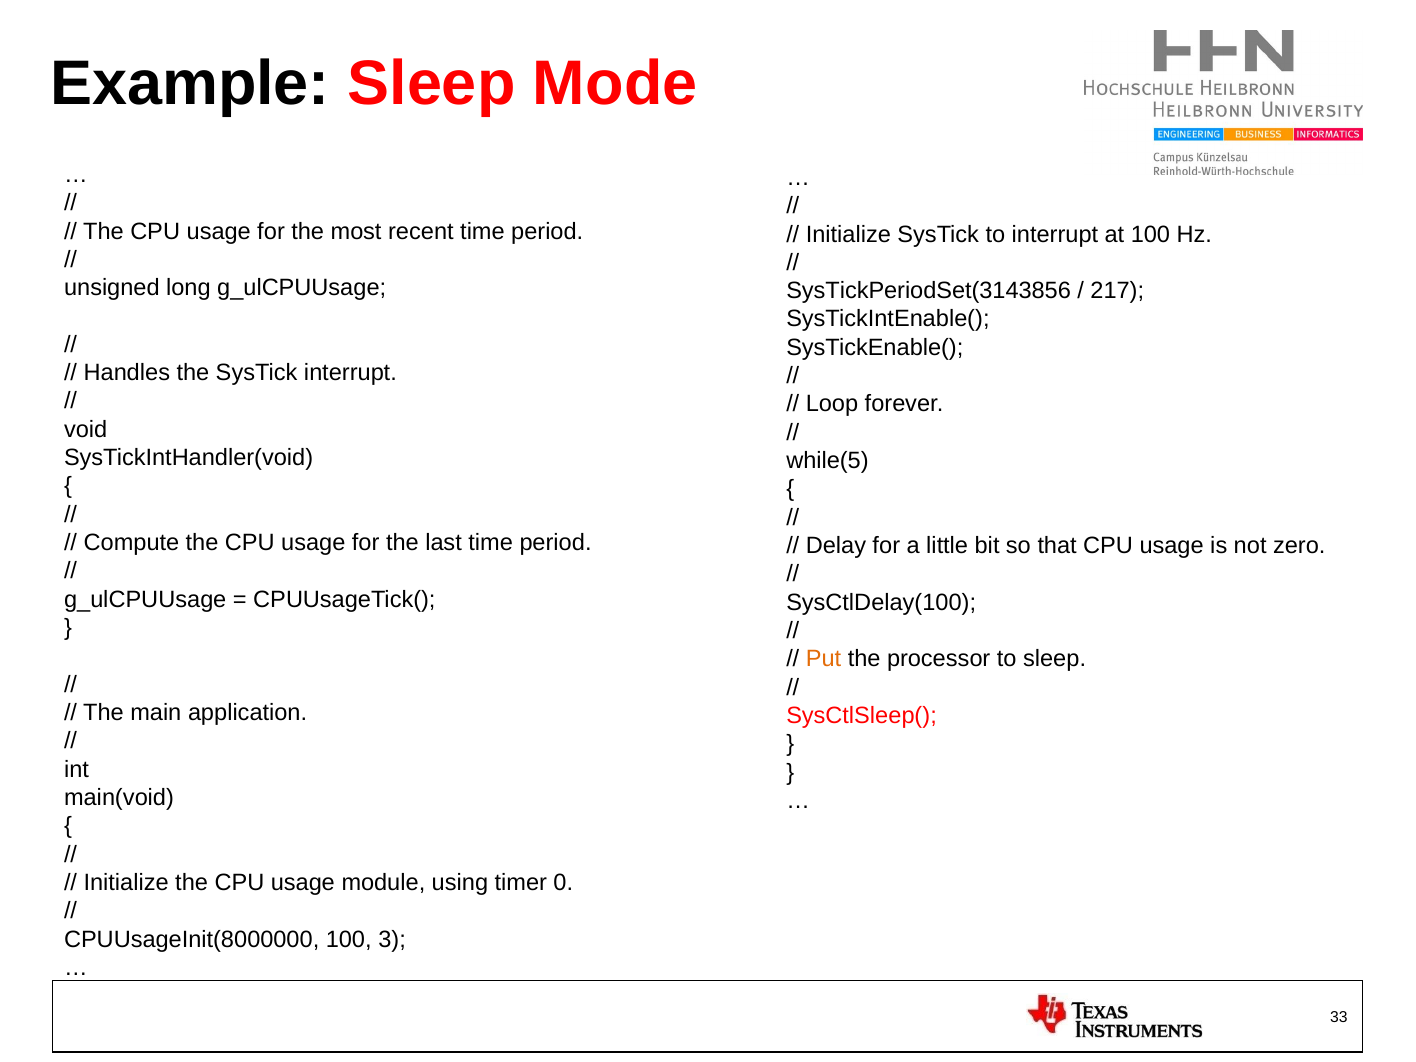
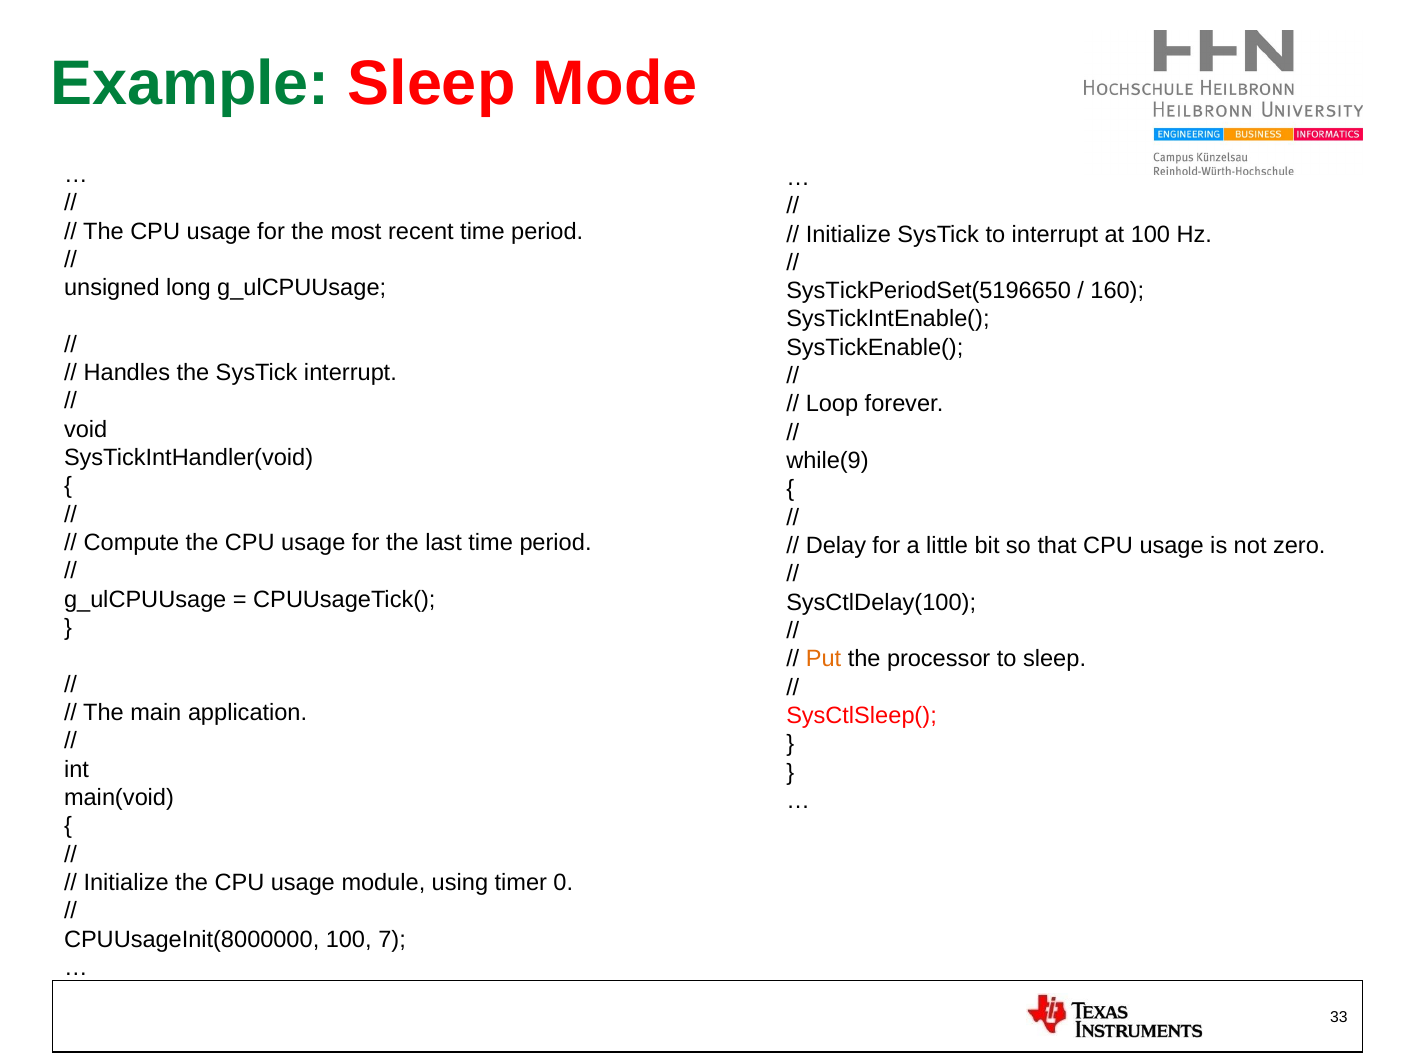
Example colour: black -> green
SysTickPeriodSet(3143856: SysTickPeriodSet(3143856 -> SysTickPeriodSet(5196650
217: 217 -> 160
while(5: while(5 -> while(9
3: 3 -> 7
